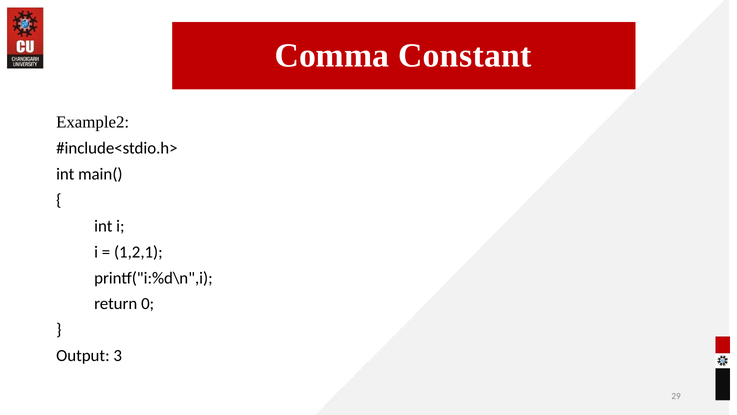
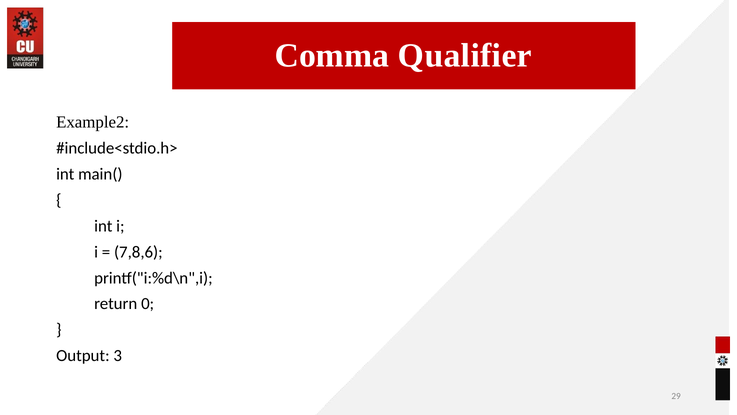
Constant: Constant -> Qualifier
1,2,1: 1,2,1 -> 7,8,6
